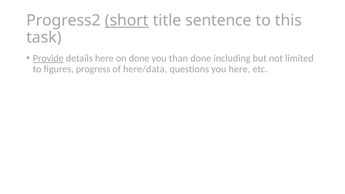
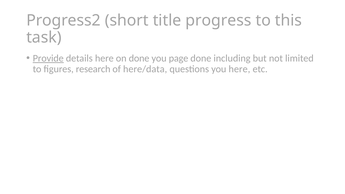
short underline: present -> none
sentence: sentence -> progress
than: than -> page
progress: progress -> research
